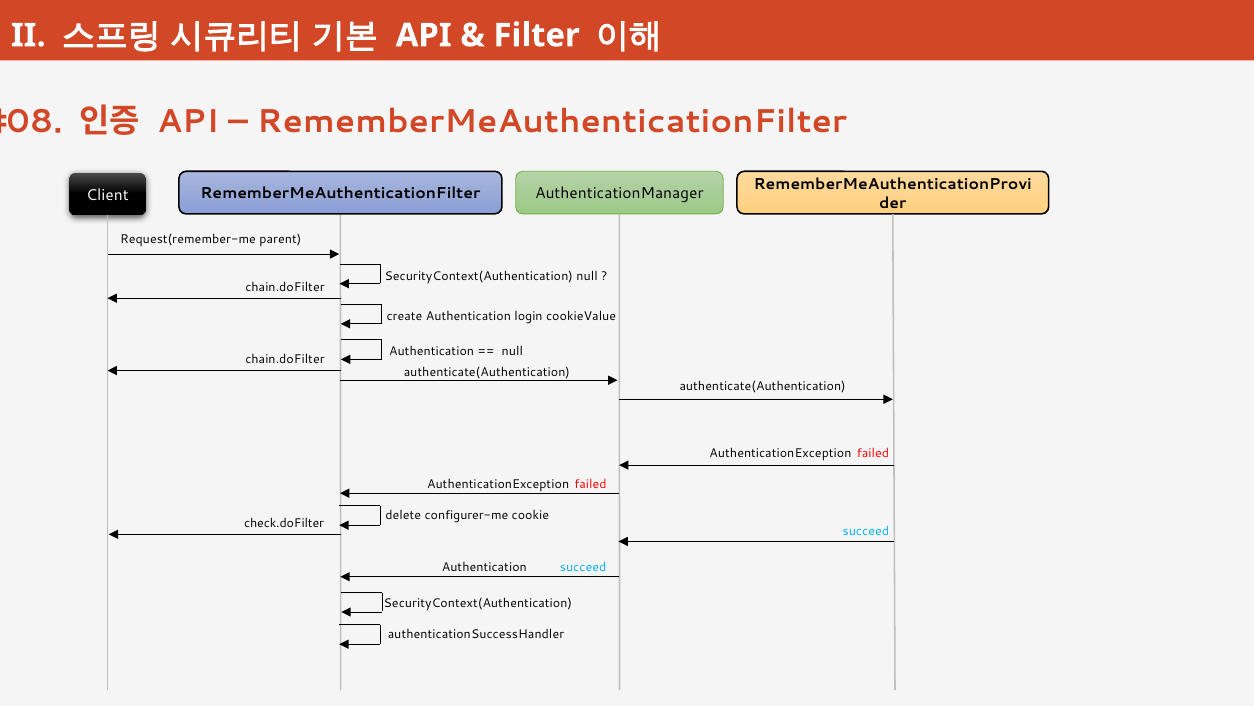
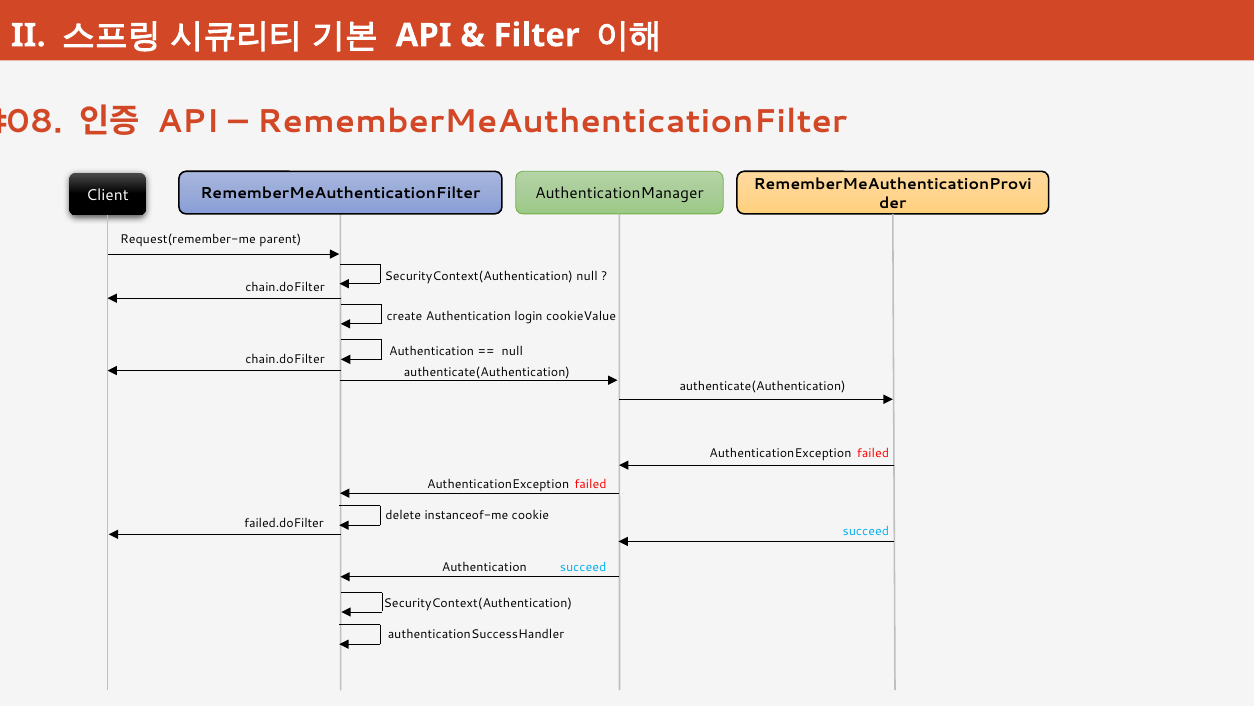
configurer-me: configurer-me -> instanceof-me
check.doFilter: check.doFilter -> failed.doFilter
